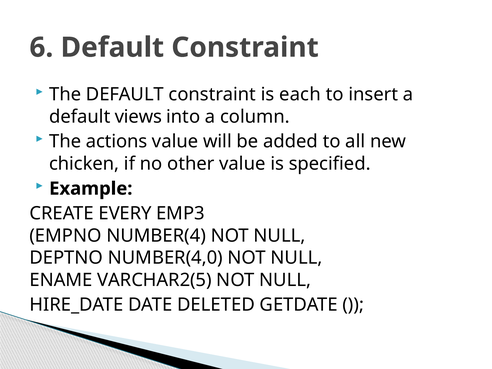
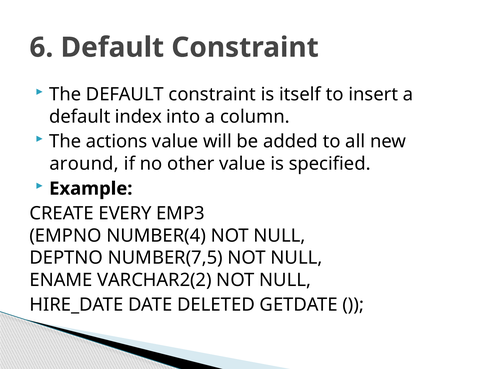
each: each -> itself
views: views -> index
chicken: chicken -> around
NUMBER(4,0: NUMBER(4,0 -> NUMBER(7,5
VARCHAR2(5: VARCHAR2(5 -> VARCHAR2(2
